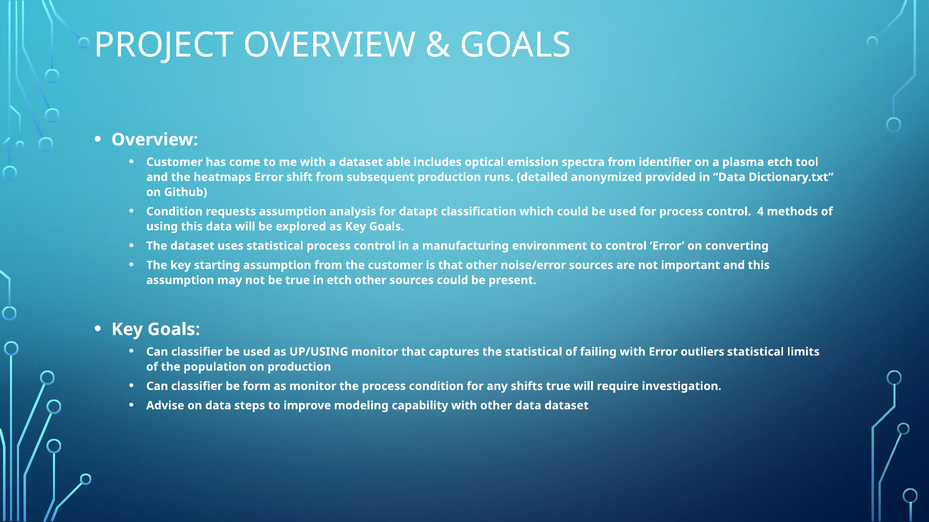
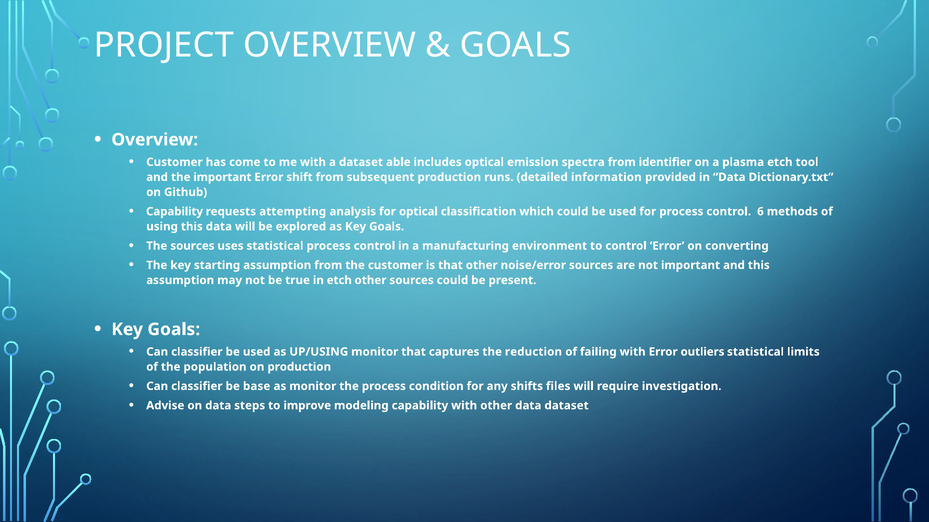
the heatmaps: heatmaps -> important
anonymized: anonymized -> information
Condition at (174, 212): Condition -> Capability
requests assumption: assumption -> attempting
for datapt: datapt -> optical
4: 4 -> 6
The dataset: dataset -> sources
the statistical: statistical -> reduction
form: form -> base
shifts true: true -> files
